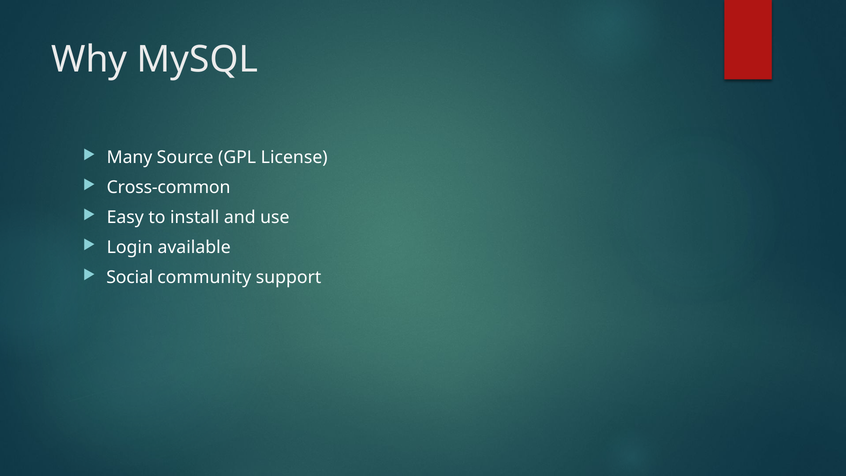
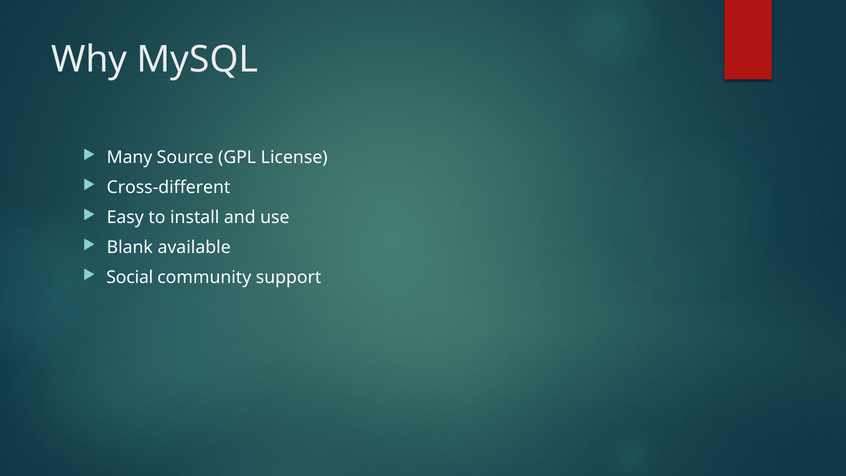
Cross-common: Cross-common -> Cross-different
Login: Login -> Blank
